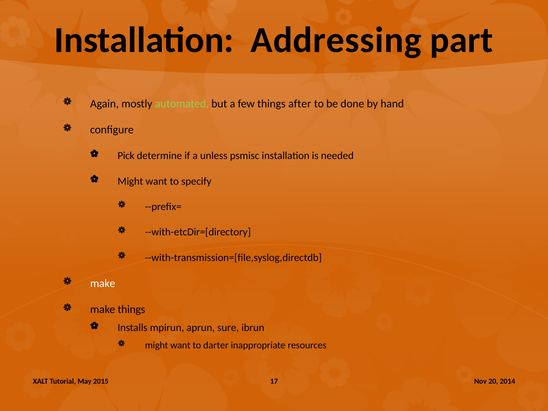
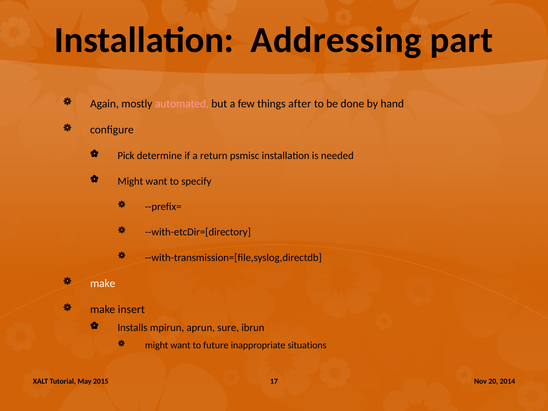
automated colour: light green -> pink
unless: unless -> return
make things: things -> insert
darter: darter -> future
resources: resources -> situations
